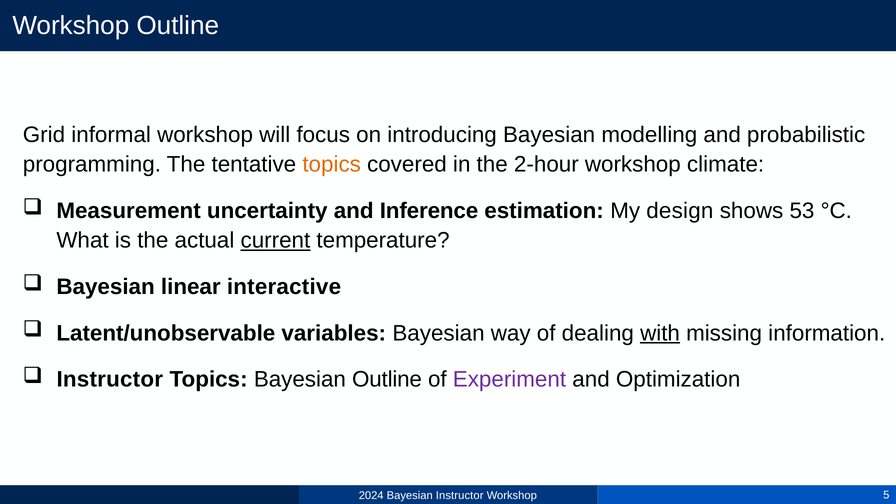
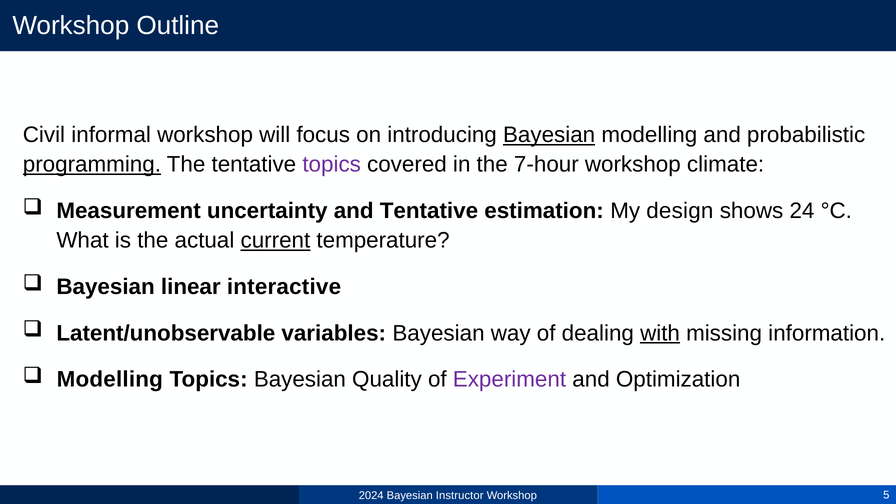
Grid: Grid -> Civil
Bayesian at (549, 135) underline: none -> present
programming underline: none -> present
topics at (332, 165) colour: orange -> purple
2-hour: 2-hour -> 7-hour
and Inference: Inference -> Tentative
53: 53 -> 24
Instructor at (110, 380): Instructor -> Modelling
Bayesian Outline: Outline -> Quality
